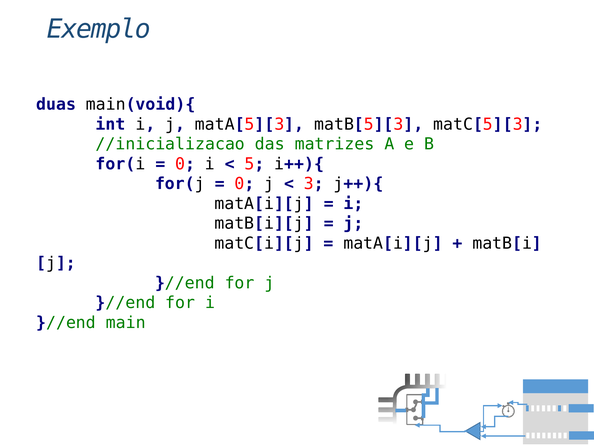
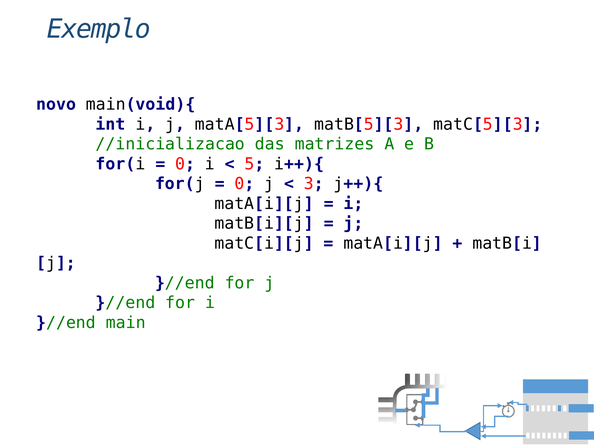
duas: duas -> novo
